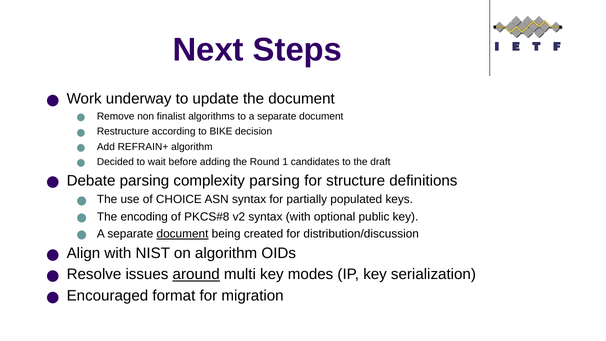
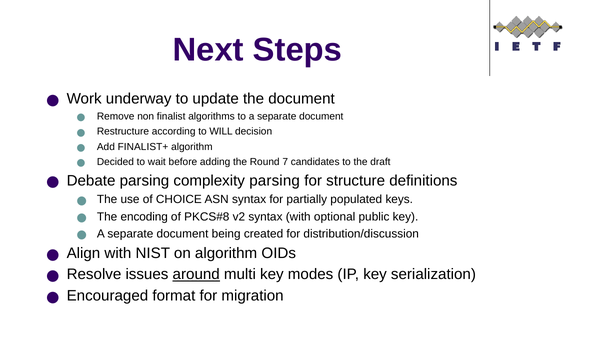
BIKE: BIKE -> WILL
REFRAIN+: REFRAIN+ -> FINALIST+
1: 1 -> 7
document at (182, 234) underline: present -> none
